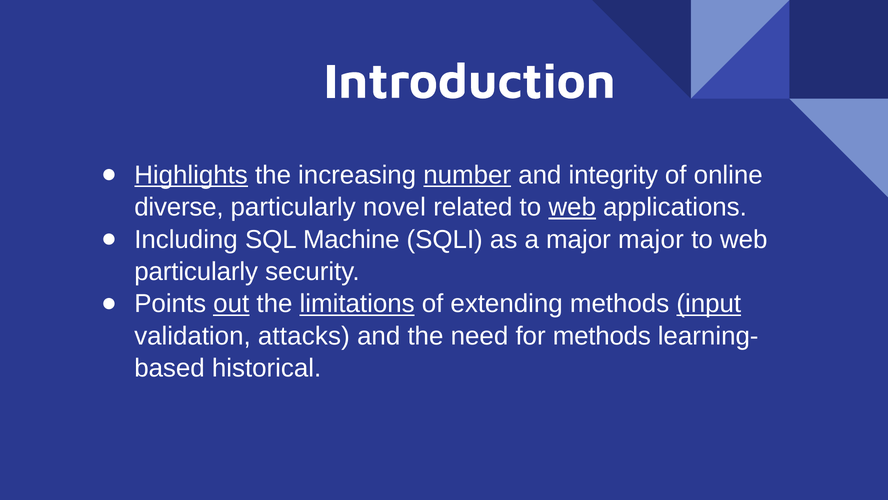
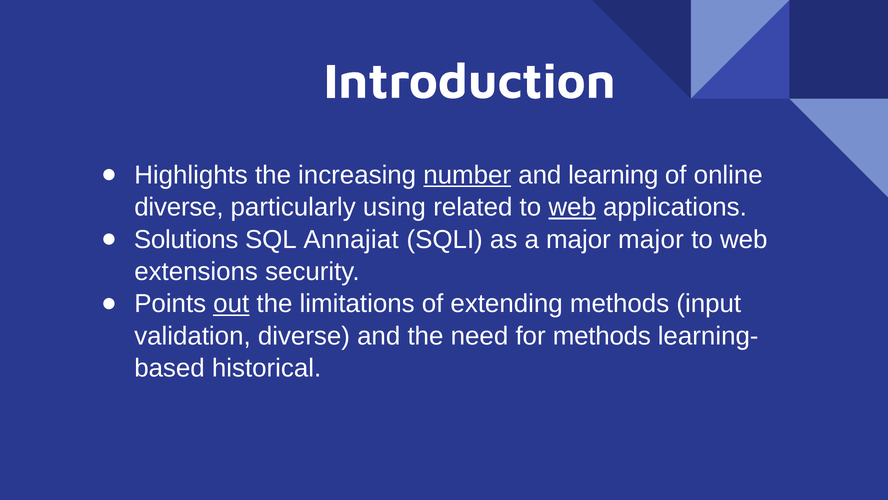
Highlights underline: present -> none
integrity: integrity -> learning
novel: novel -> using
Including: Including -> Solutions
Machine: Machine -> Annajiat
particularly at (196, 271): particularly -> extensions
limitations underline: present -> none
input underline: present -> none
validation attacks: attacks -> diverse
